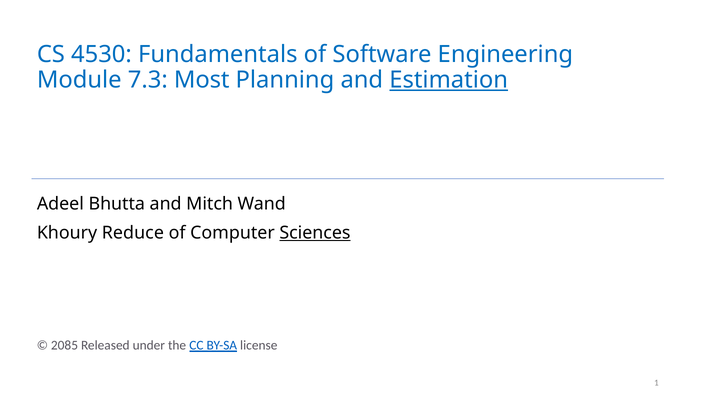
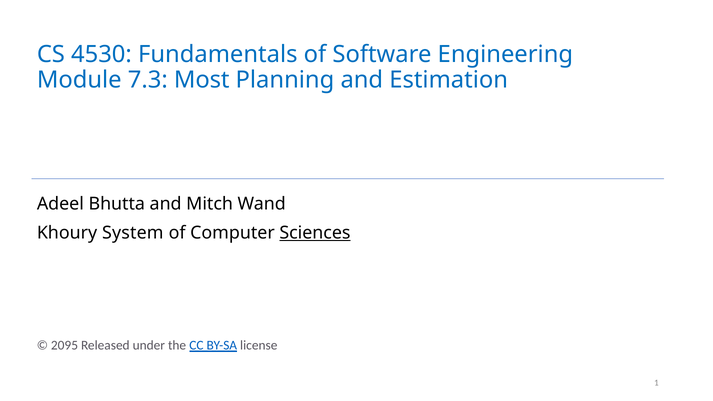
Estimation underline: present -> none
Reduce: Reduce -> System
2085: 2085 -> 2095
